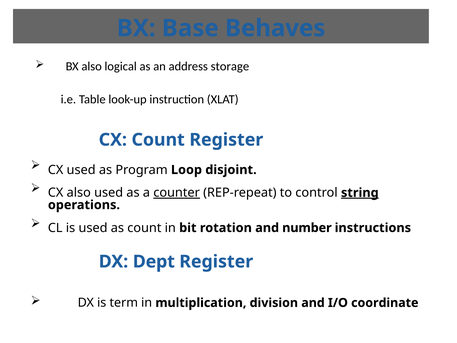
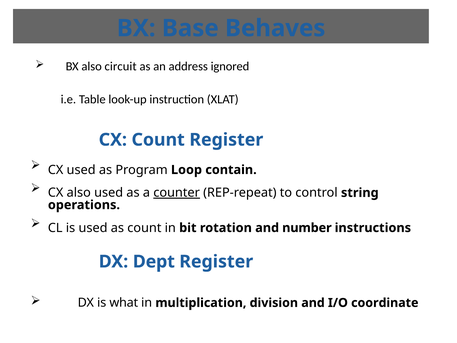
logical: logical -> circuit
storage: storage -> ignored
disjoint: disjoint -> contain
string underline: present -> none
term: term -> what
